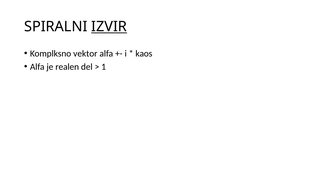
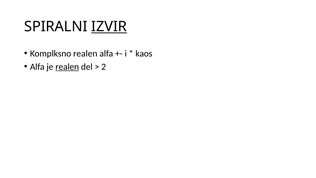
Komplksno vektor: vektor -> realen
realen at (67, 67) underline: none -> present
1: 1 -> 2
